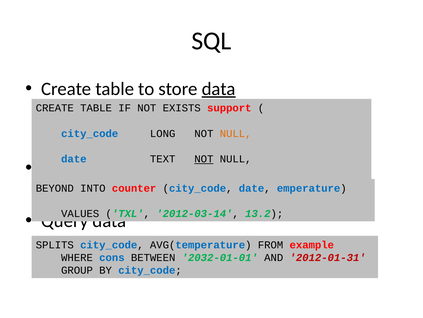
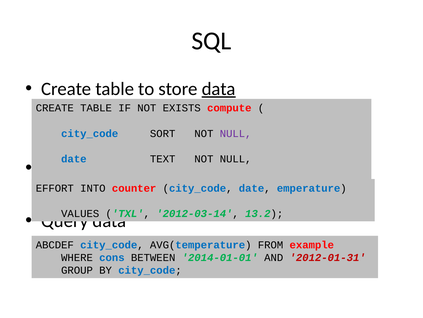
support: support -> compute
LONG: LONG -> SORT
NULL at (236, 133) colour: orange -> purple
NOT at (204, 159) underline: present -> none
BEYOND: BEYOND -> EFFORT
SPLITS: SPLITS -> ABCDEF
2032-01-01: 2032-01-01 -> 2014-01-01
